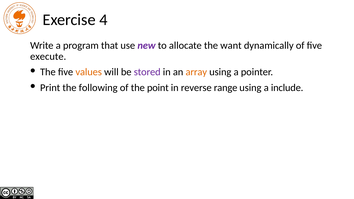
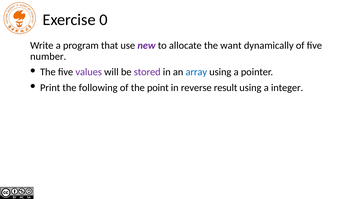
4: 4 -> 0
execute: execute -> number
values colour: orange -> purple
array colour: orange -> blue
range: range -> result
include: include -> integer
